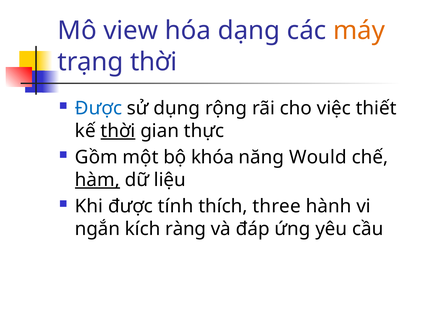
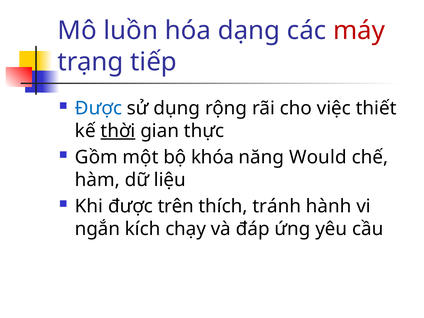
view: view -> luồn
máy colour: orange -> red
trạng thời: thời -> tiếp
hàm underline: present -> none
tính: tính -> trên
three: three -> tránh
ràng: ràng -> chạy
